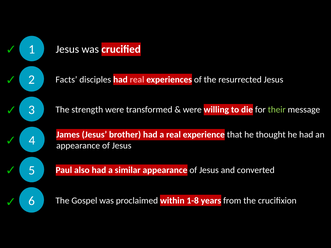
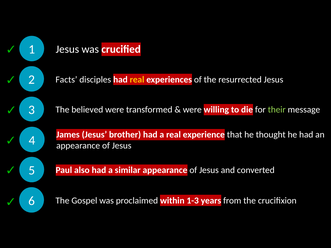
real at (137, 80) colour: pink -> yellow
strength: strength -> believed
1-8: 1-8 -> 1-3
